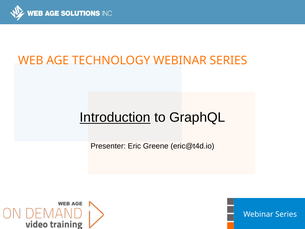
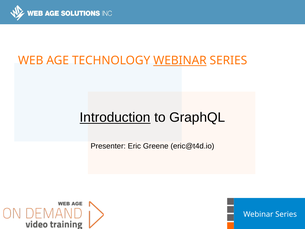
WEBINAR at (180, 60) underline: none -> present
